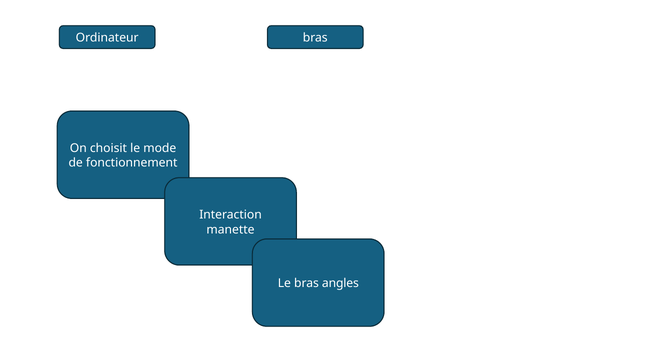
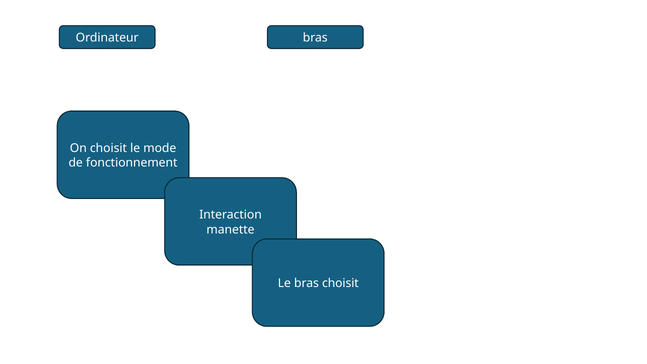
bras angles: angles -> choisit
